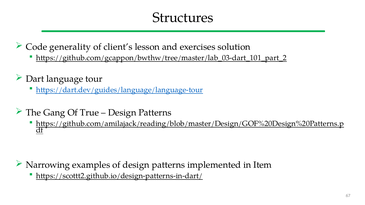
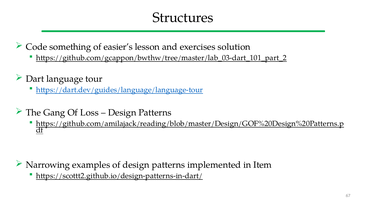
generality: generality -> something
client’s: client’s -> easier’s
True: True -> Loss
